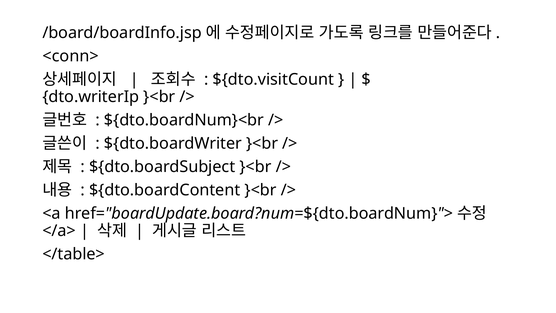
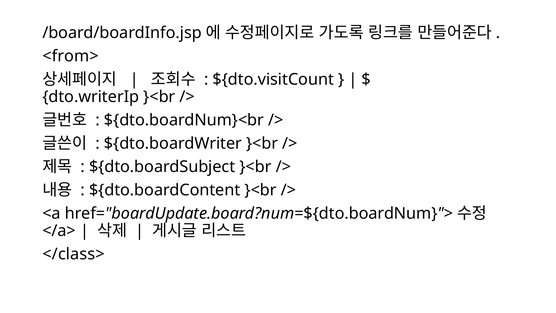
<conn>: <conn> -> <from>
</table>: </table> -> </class>
